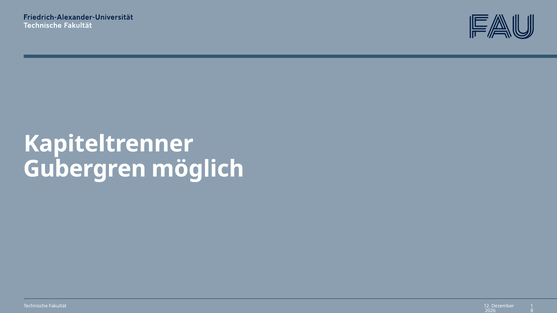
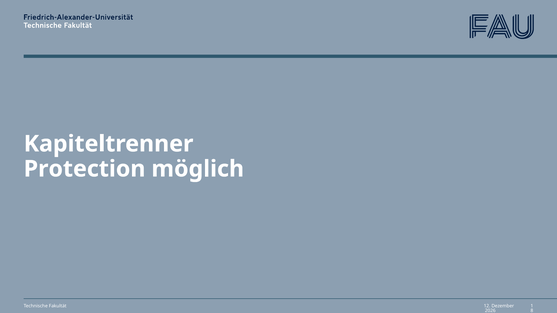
Gubergren: Gubergren -> Protection
